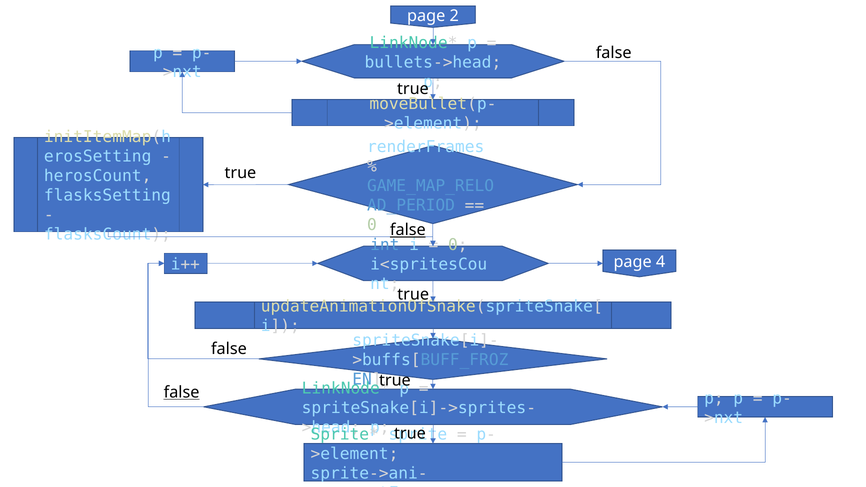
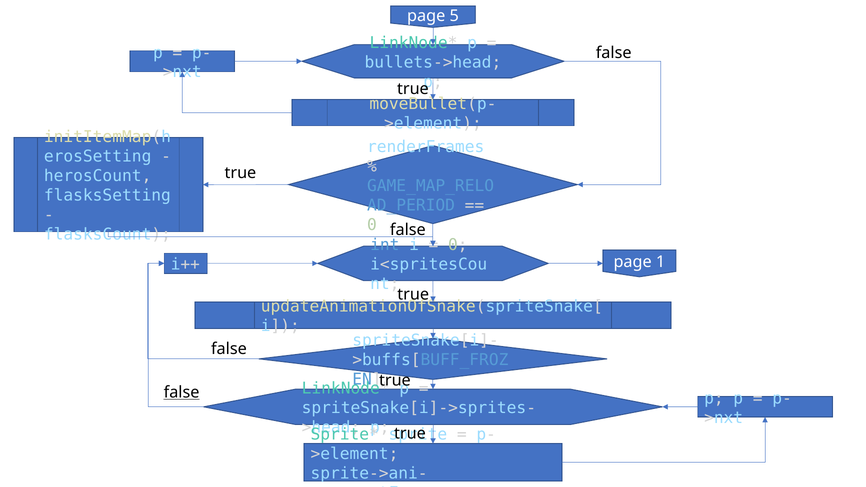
2: 2 -> 5
false at (408, 230) underline: present -> none
4: 4 -> 1
